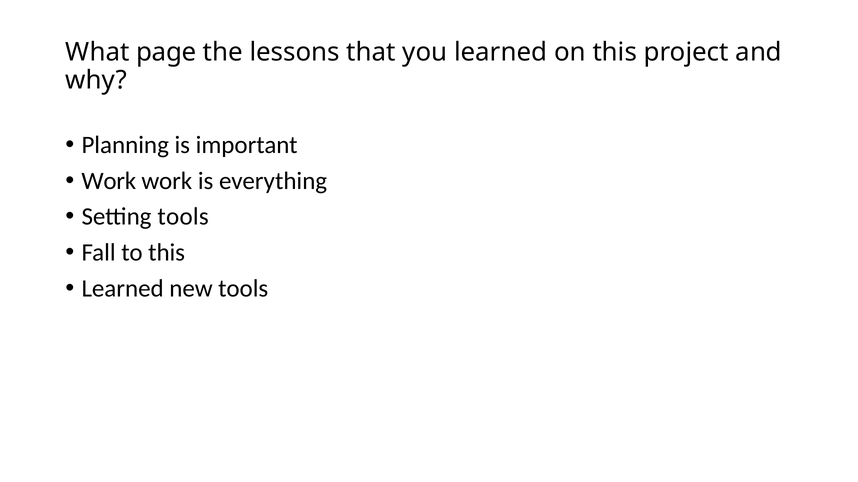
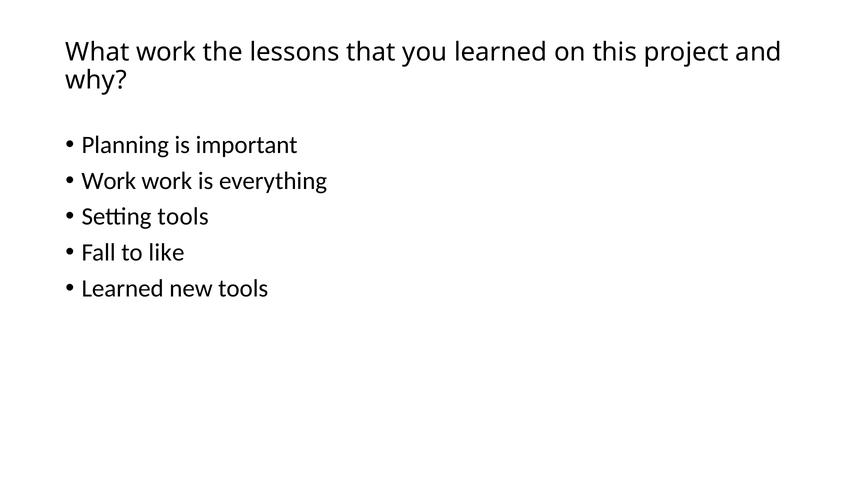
What page: page -> work
to this: this -> like
